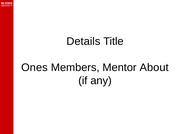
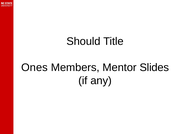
Details: Details -> Should
About: About -> Slides
